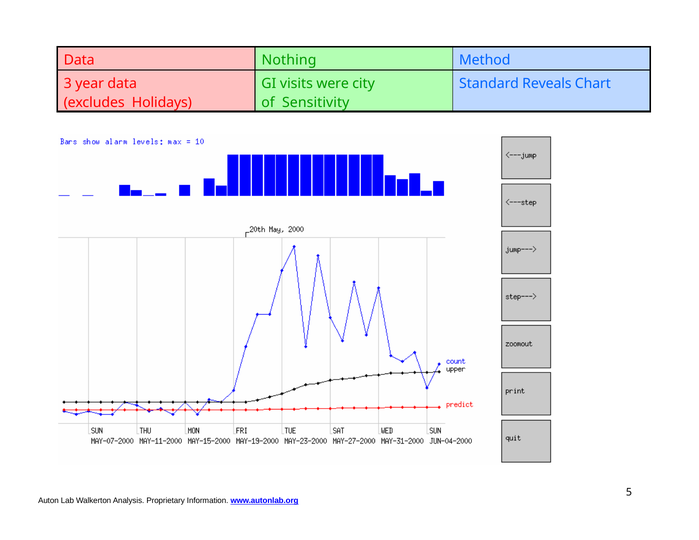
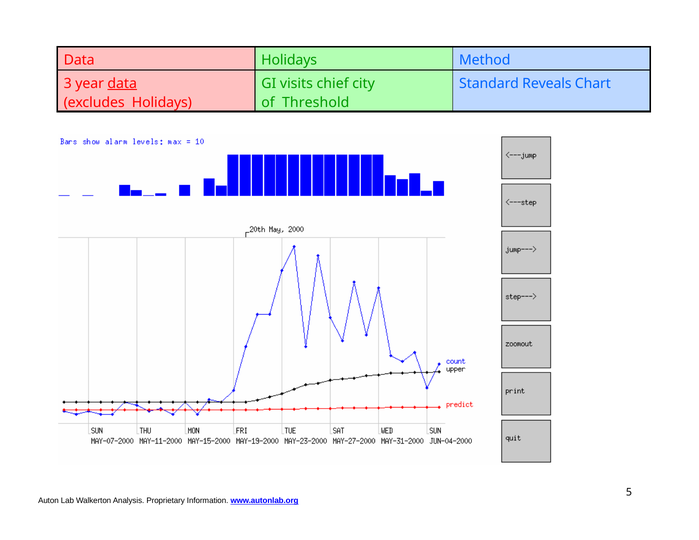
Data Nothing: Nothing -> Holidays
data at (122, 84) underline: none -> present
were: were -> chief
Sensitivity: Sensitivity -> Threshold
